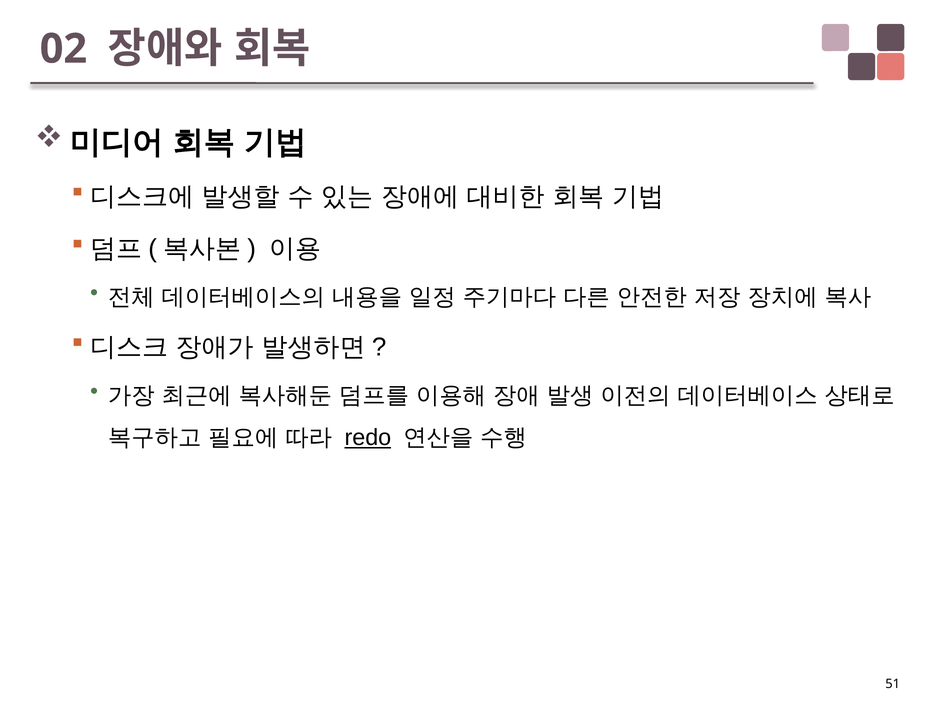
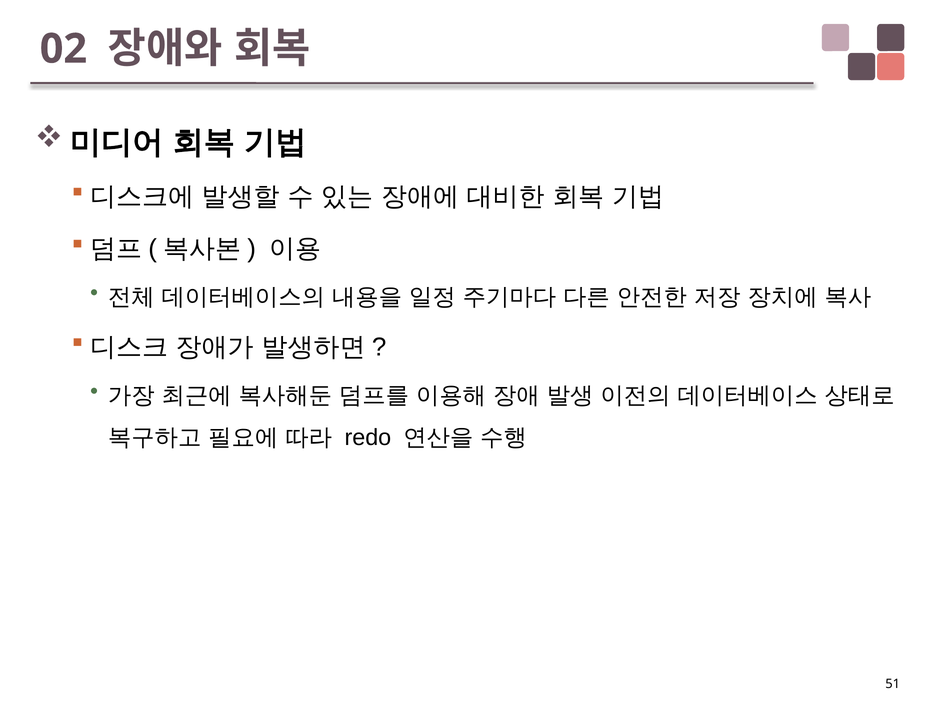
redo underline: present -> none
